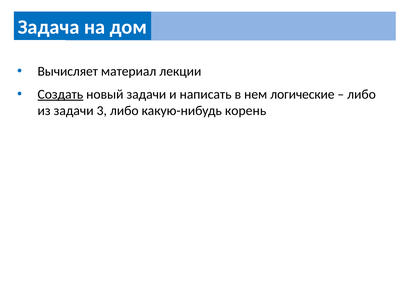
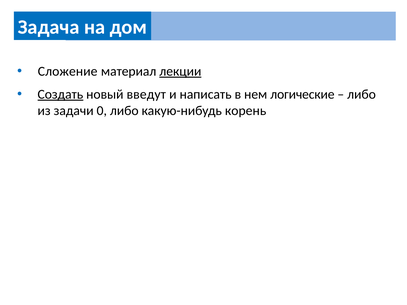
Вычисляет: Вычисляет -> Сложение
лекции underline: none -> present
новый задачи: задачи -> введут
3: 3 -> 0
